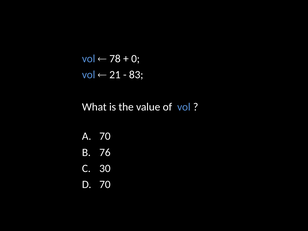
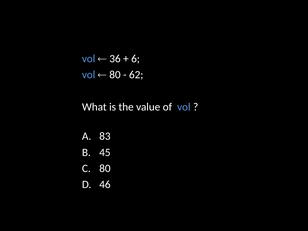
78: 78 -> 36
0: 0 -> 6
21 at (115, 75): 21 -> 80
83: 83 -> 62
70 at (105, 136): 70 -> 83
76: 76 -> 45
30 at (105, 168): 30 -> 80
70 at (105, 185): 70 -> 46
